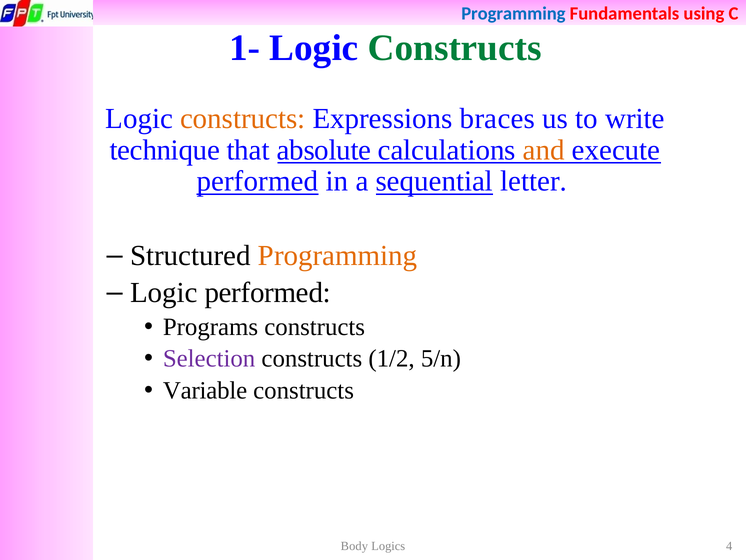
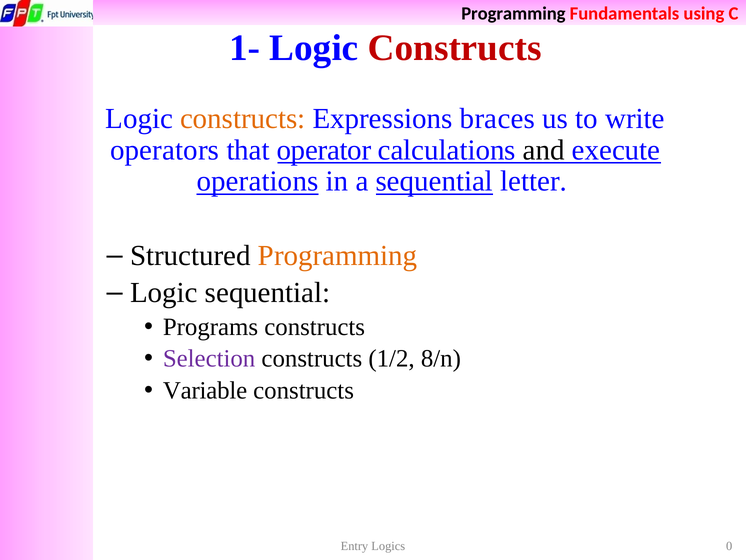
Programming at (513, 14) colour: blue -> black
Constructs at (455, 48) colour: green -> red
technique: technique -> operators
absolute: absolute -> operator
and colour: orange -> black
performed at (257, 181): performed -> operations
Logic performed: performed -> sequential
5/n: 5/n -> 8/n
Body: Body -> Entry
4: 4 -> 0
